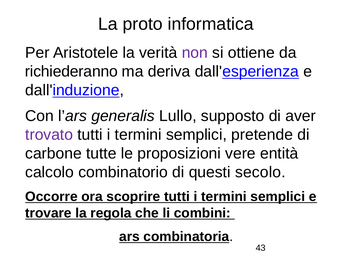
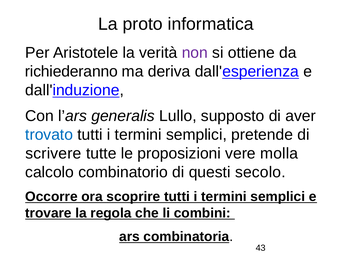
trovato colour: purple -> blue
carbone: carbone -> scrivere
entità: entità -> molla
